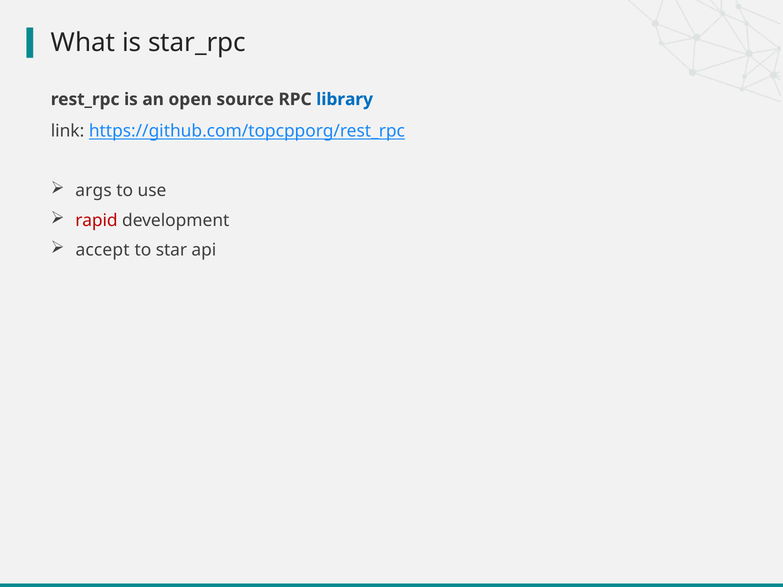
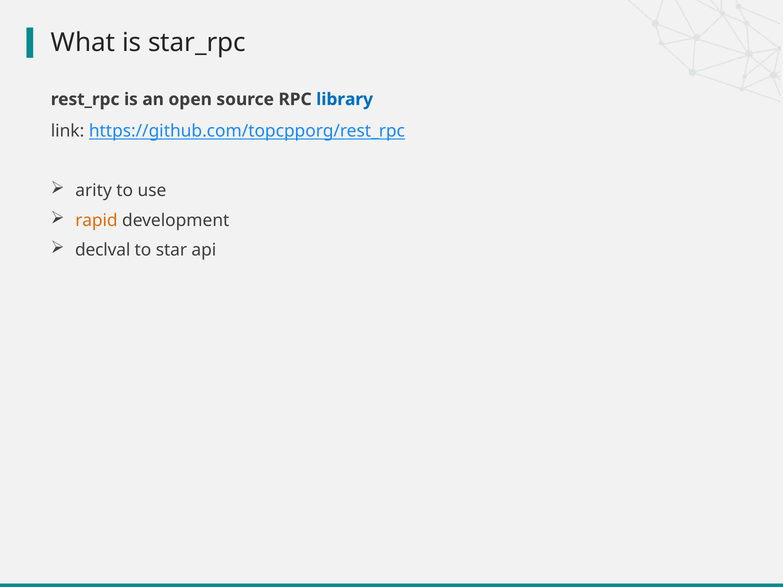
args: args -> arity
rapid colour: red -> orange
accept: accept -> declval
